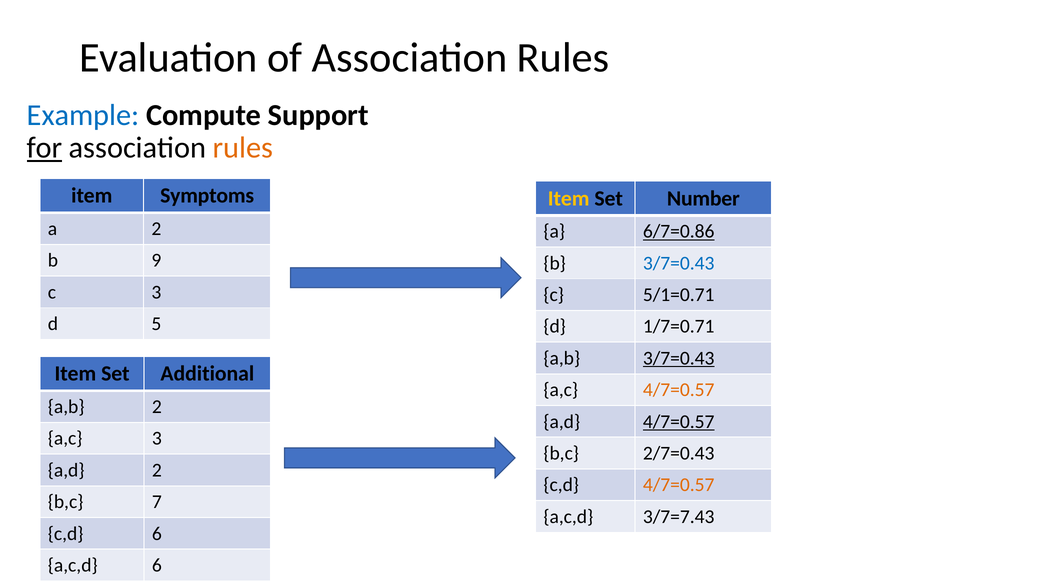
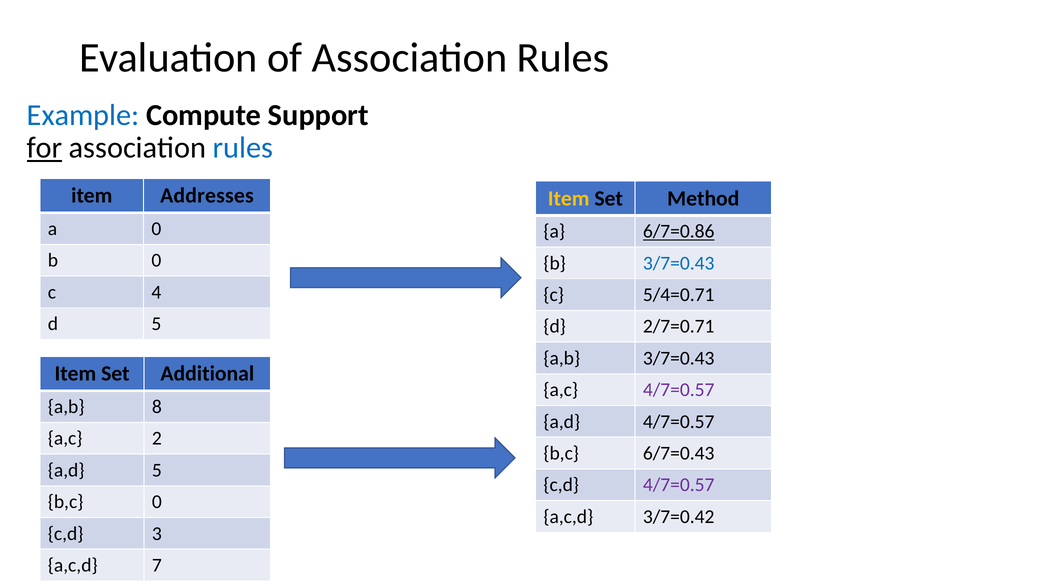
rules at (243, 148) colour: orange -> blue
Symptoms: Symptoms -> Addresses
Number: Number -> Method
a 2: 2 -> 0
b 9: 9 -> 0
c 3: 3 -> 4
5/1=0.71: 5/1=0.71 -> 5/4=0.71
1/7=0.71: 1/7=0.71 -> 2/7=0.71
3/7=0.43 at (679, 358) underline: present -> none
4/7=0.57 at (679, 390) colour: orange -> purple
a,b 2: 2 -> 8
4/7=0.57 at (679, 422) underline: present -> none
a,c 3: 3 -> 2
2/7=0.43: 2/7=0.43 -> 6/7=0.43
a,d 2: 2 -> 5
4/7=0.57 at (679, 485) colour: orange -> purple
b,c 7: 7 -> 0
3/7=7.43: 3/7=7.43 -> 3/7=0.42
c,d 6: 6 -> 3
a,c,d 6: 6 -> 7
